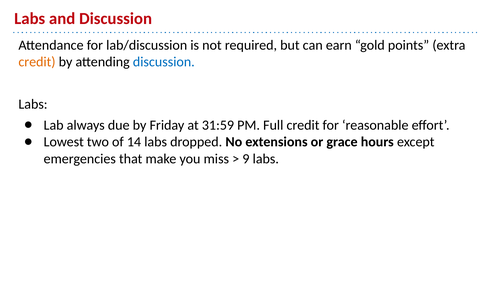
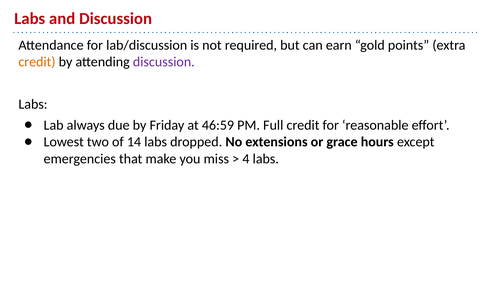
discussion at (164, 62) colour: blue -> purple
31:59: 31:59 -> 46:59
9: 9 -> 4
